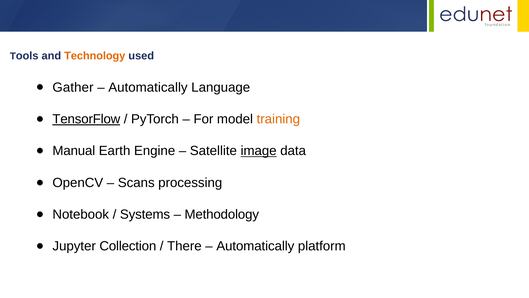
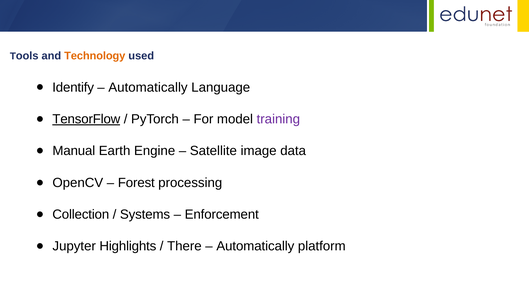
Gather: Gather -> Identify
training colour: orange -> purple
image underline: present -> none
Scans: Scans -> Forest
Notebook: Notebook -> Collection
Methodology: Methodology -> Enforcement
Collection: Collection -> Highlights
